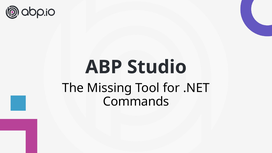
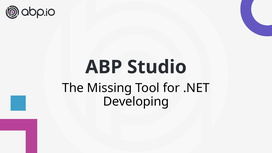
Commands: Commands -> Developing
